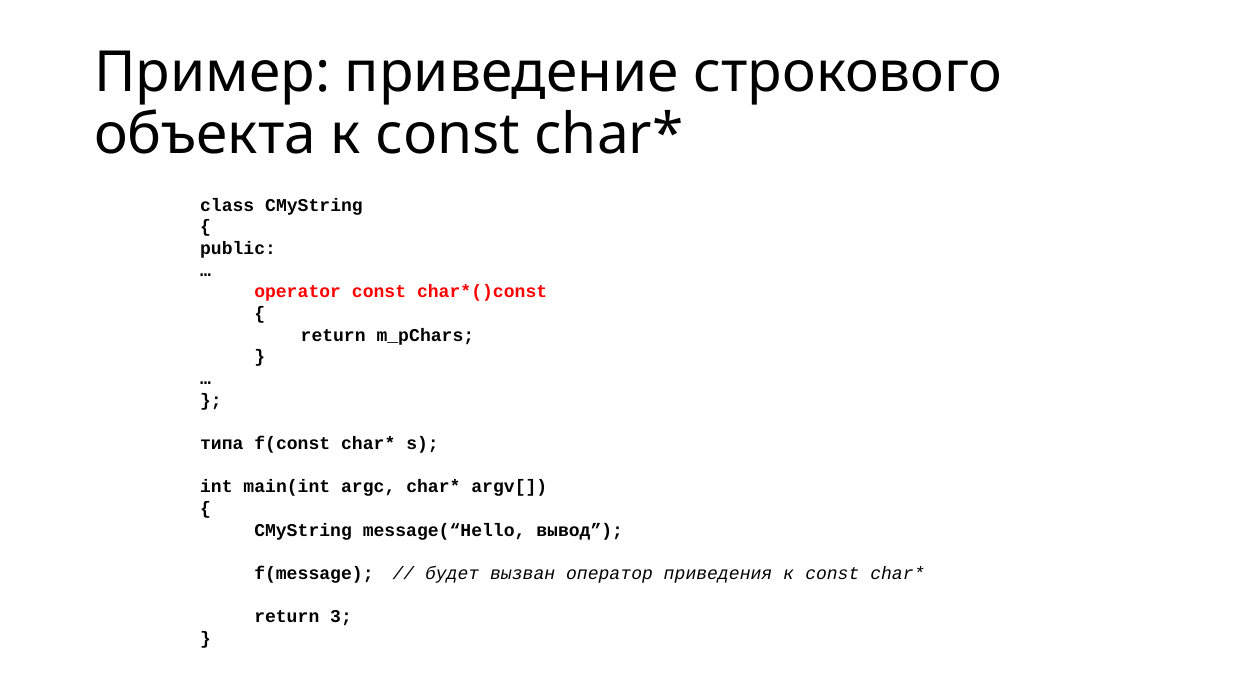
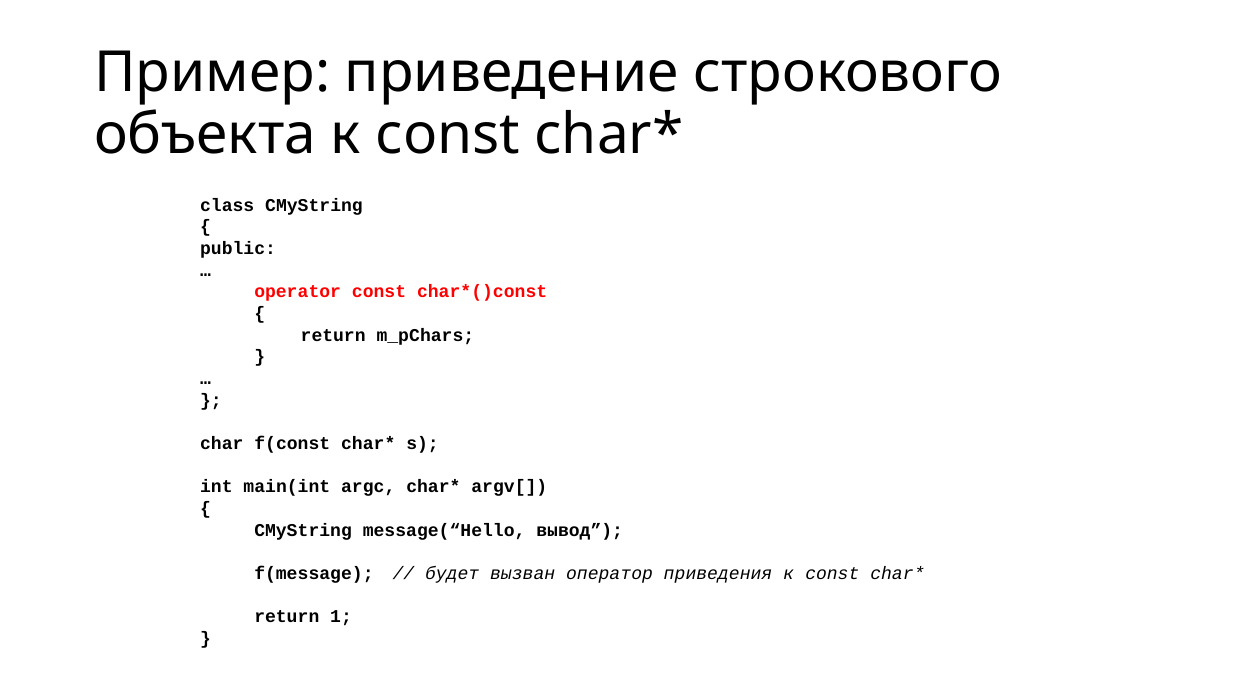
типа: типа -> char
3: 3 -> 1
